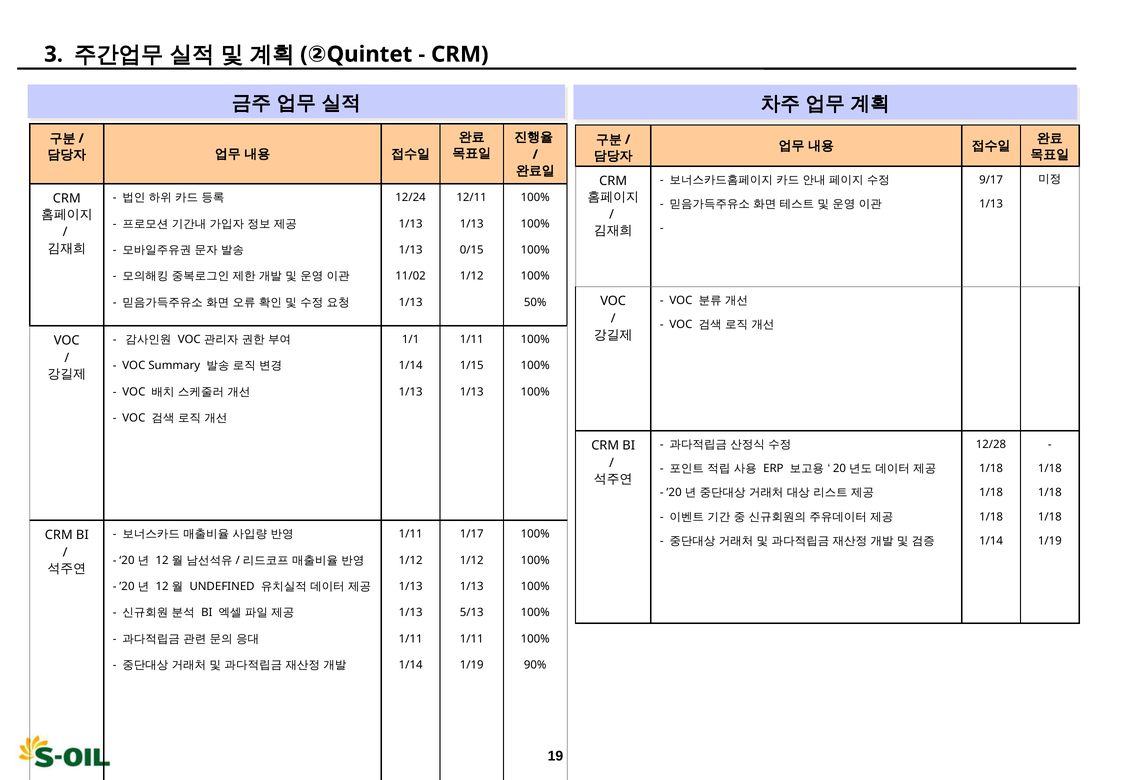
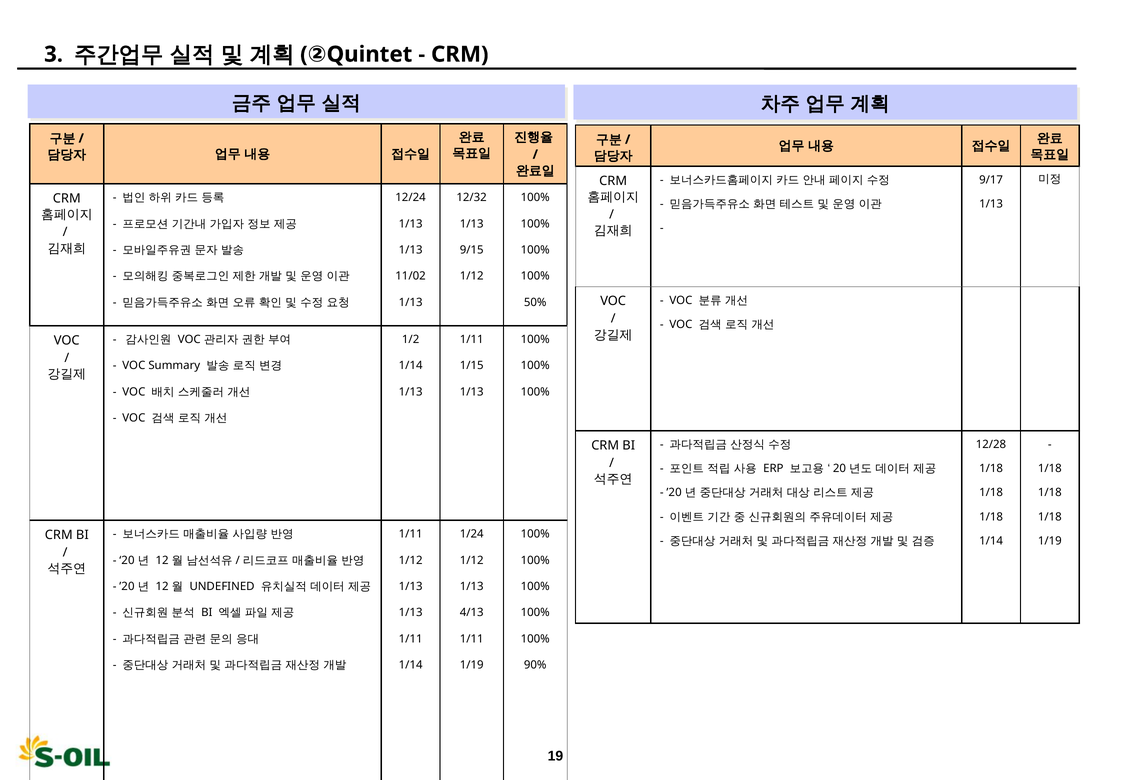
12/11: 12/11 -> 12/32
0/15: 0/15 -> 9/15
1/1: 1/1 -> 1/2
1/17: 1/17 -> 1/24
5/13: 5/13 -> 4/13
